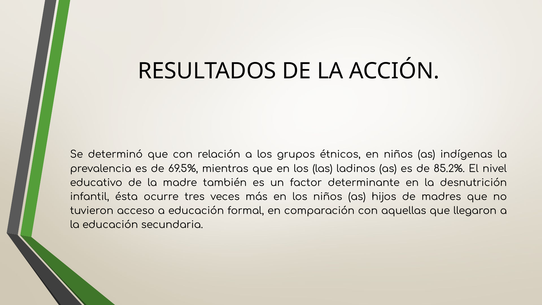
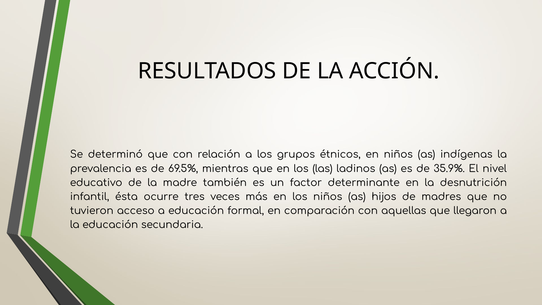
85.2%: 85.2% -> 35.9%
